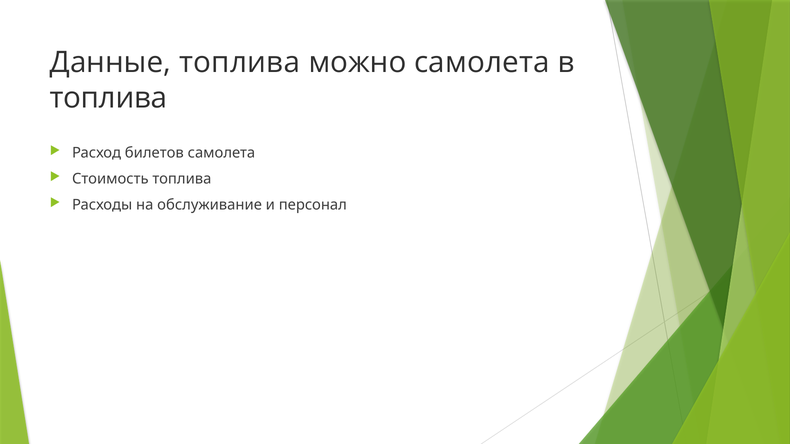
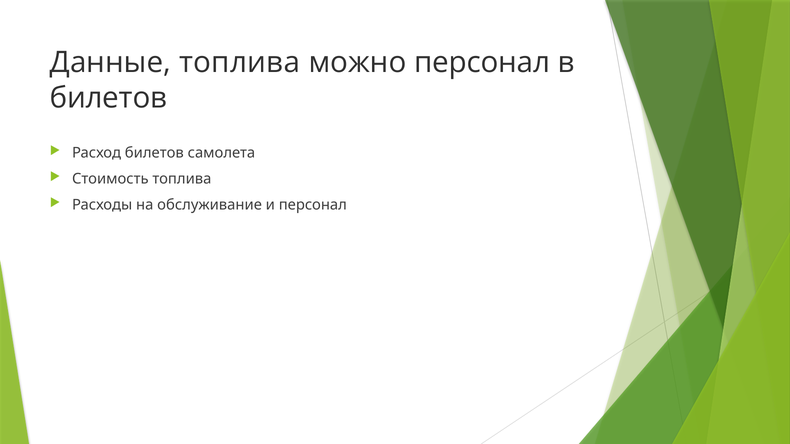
можно самолета: самолета -> персонал
топлива at (108, 98): топлива -> билетов
